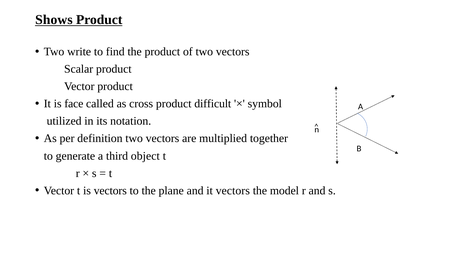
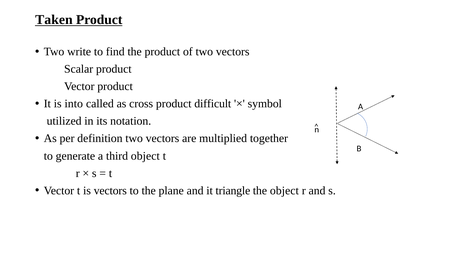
Shows: Shows -> Taken
face: face -> into
it vectors: vectors -> triangle
the model: model -> object
